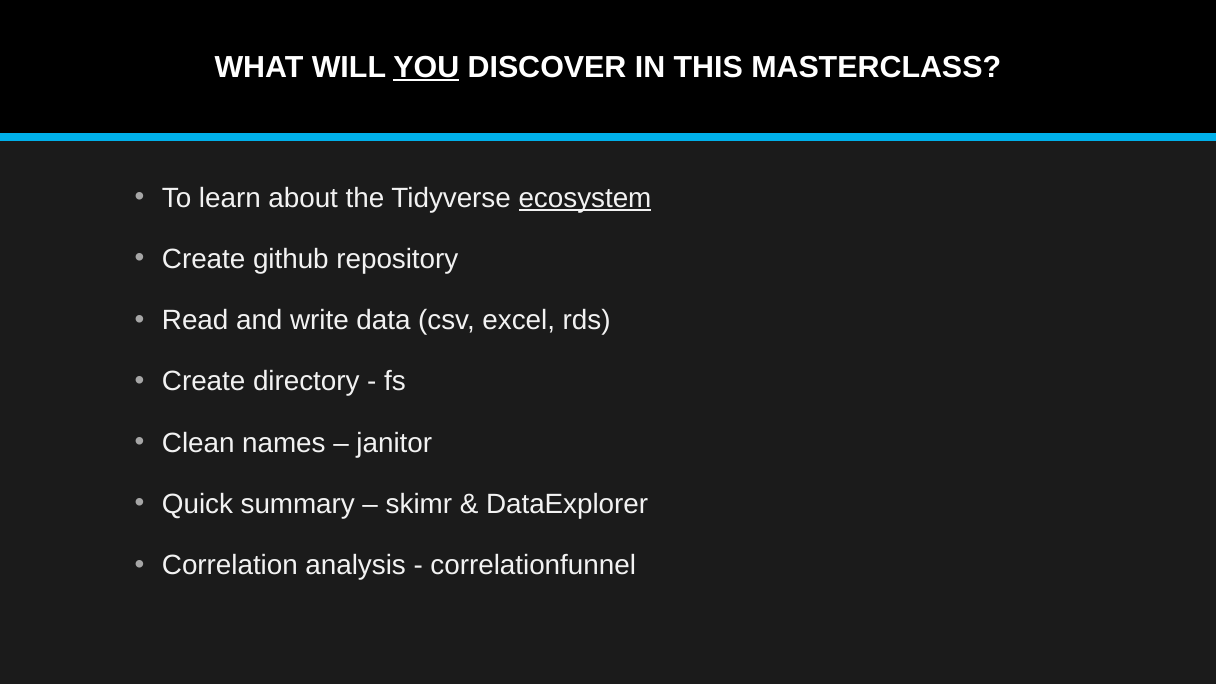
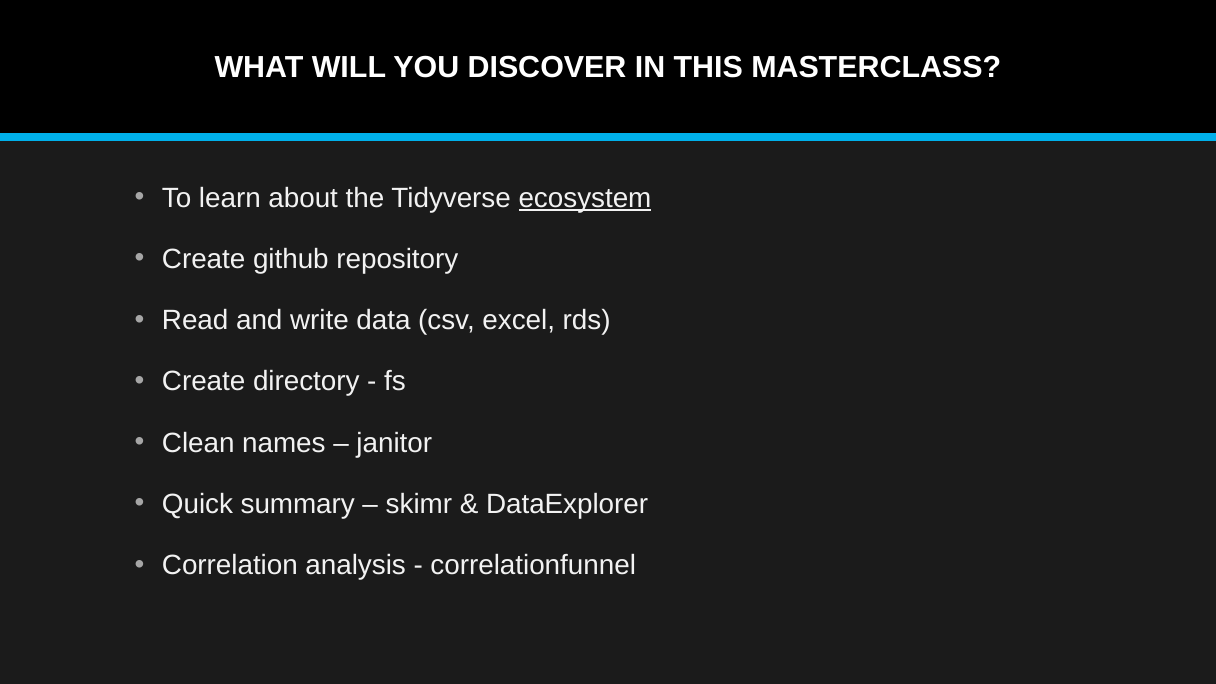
YOU underline: present -> none
